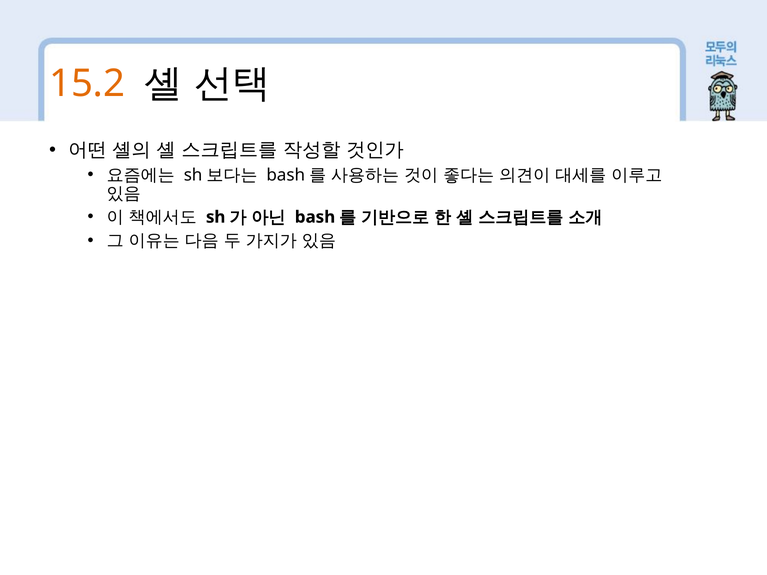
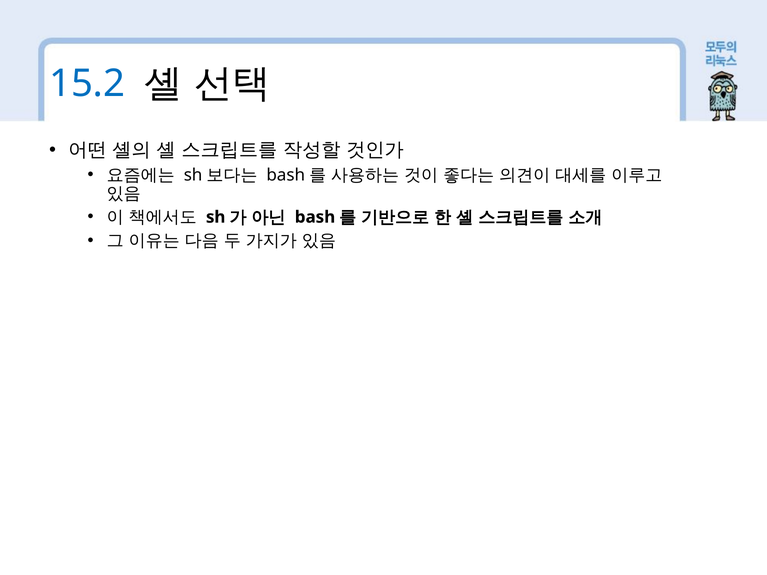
15.2 colour: orange -> blue
